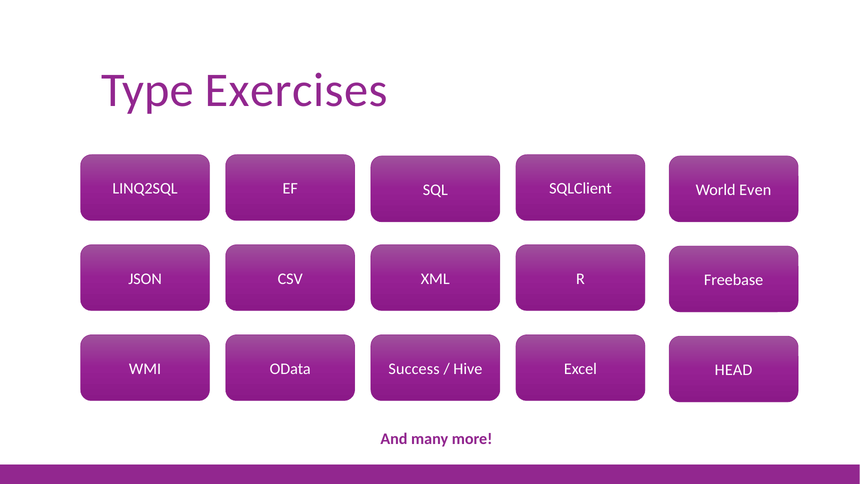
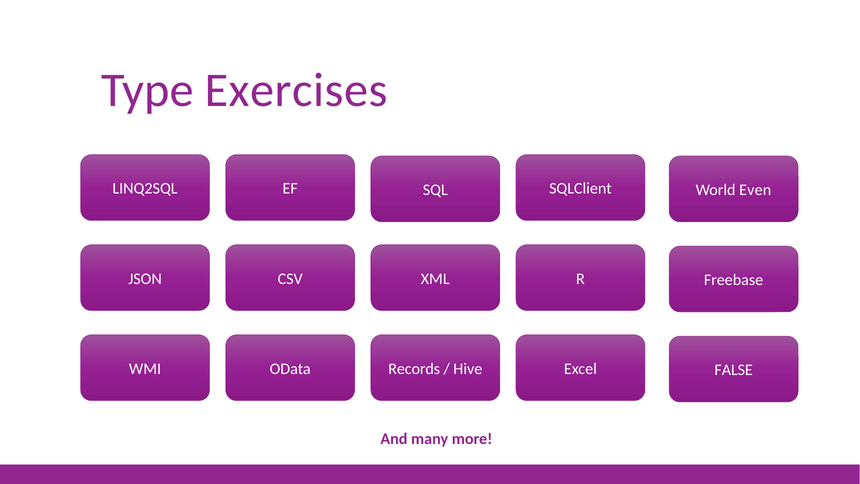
Success: Success -> Records
HEAD: HEAD -> FALSE
